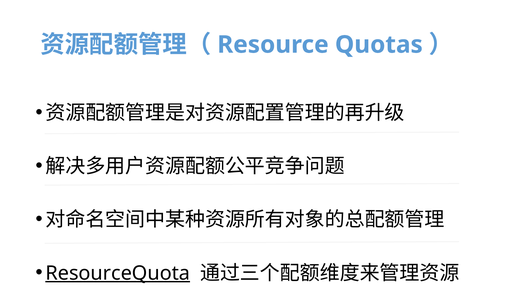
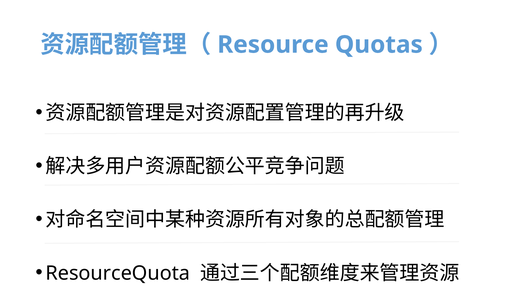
ResourceQuota underline: present -> none
